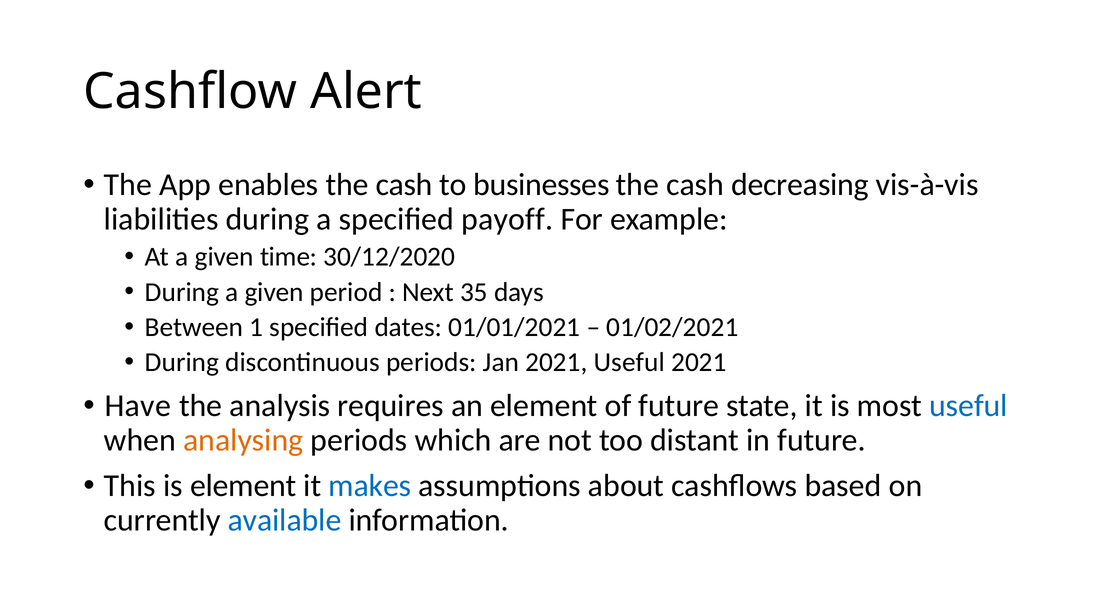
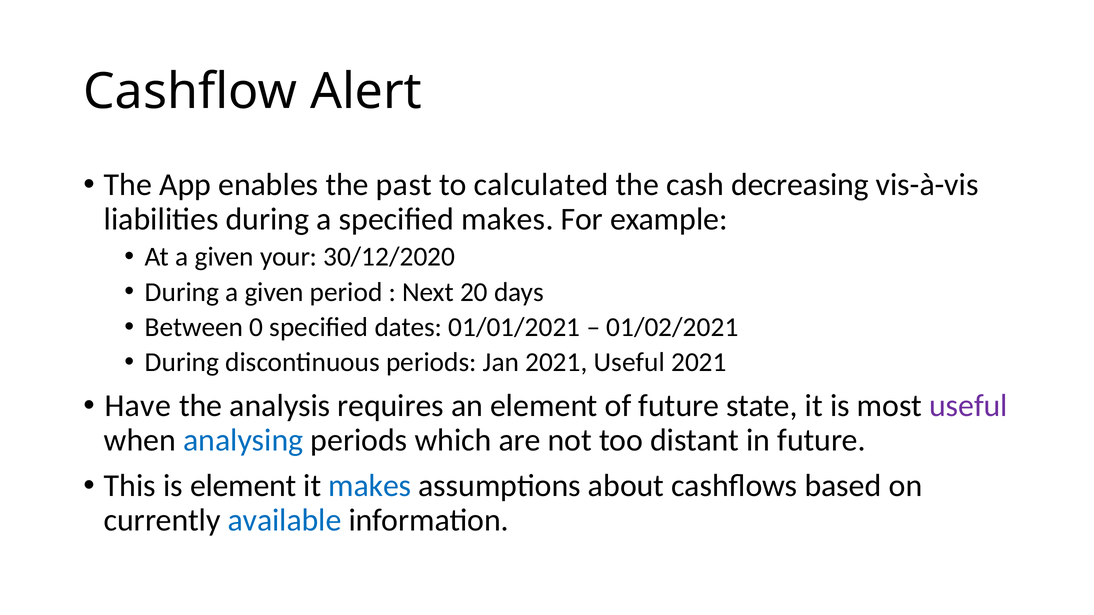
enables the cash: cash -> past
businesses: businesses -> calculated
specified payoff: payoff -> makes
time: time -> your
35: 35 -> 20
1: 1 -> 0
useful at (968, 406) colour: blue -> purple
analysing colour: orange -> blue
